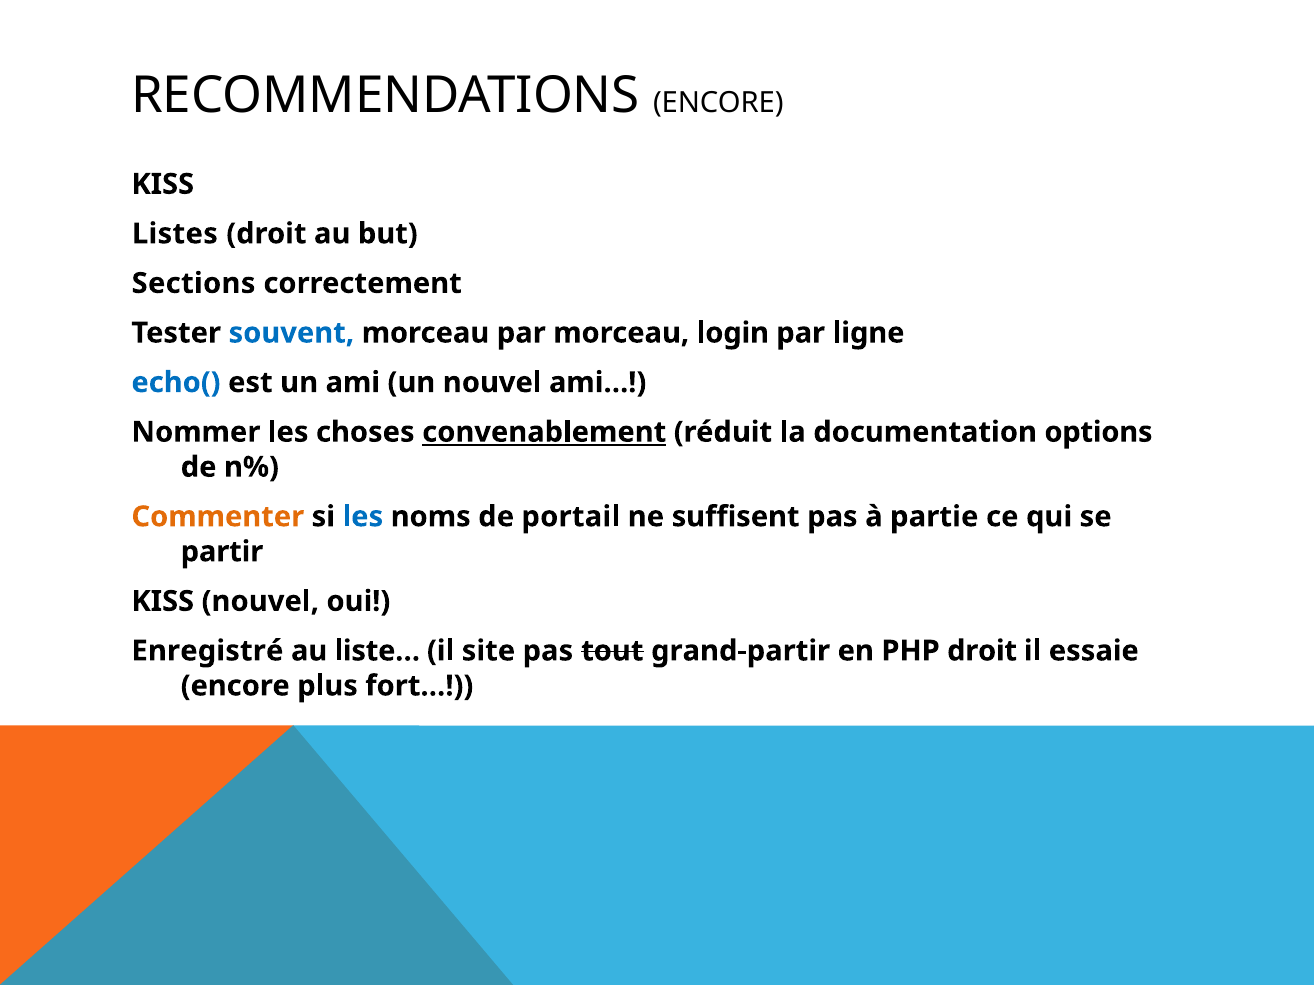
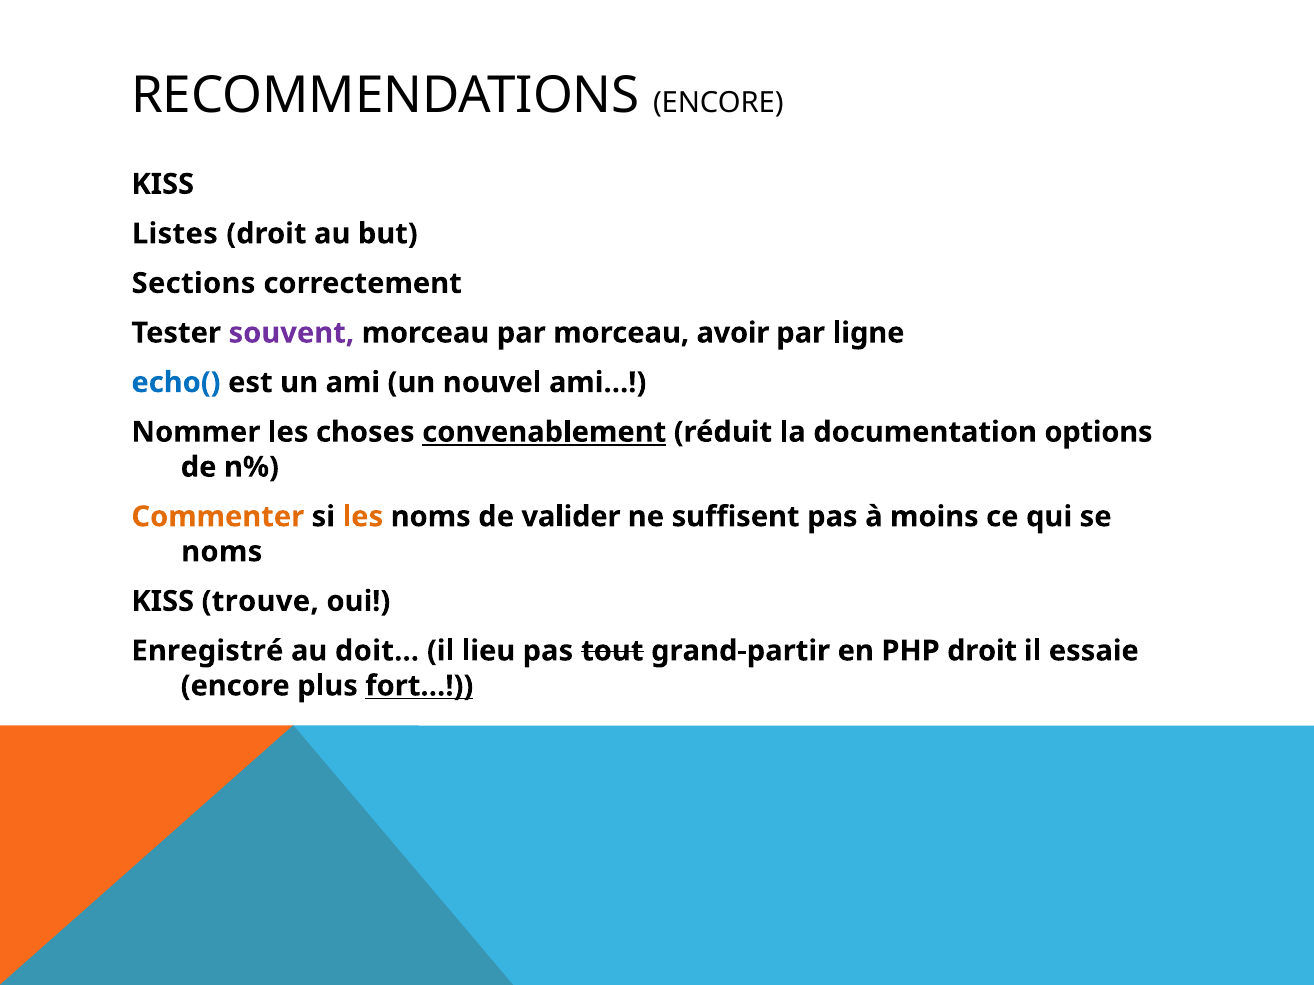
souvent colour: blue -> purple
login: login -> avoir
les at (363, 517) colour: blue -> orange
portail: portail -> valider
partie: partie -> moins
partir at (222, 552): partir -> noms
KISS nouvel: nouvel -> trouve
liste…: liste… -> doit…
site: site -> lieu
fort… underline: none -> present
